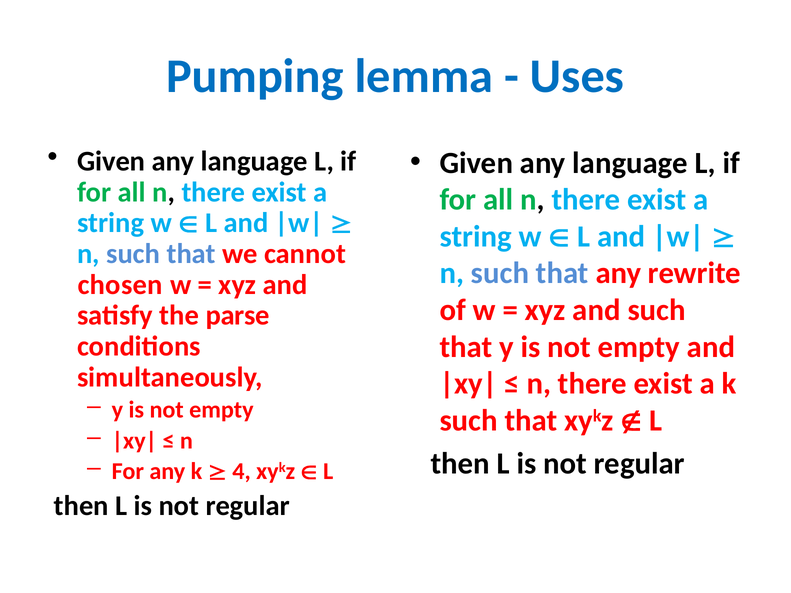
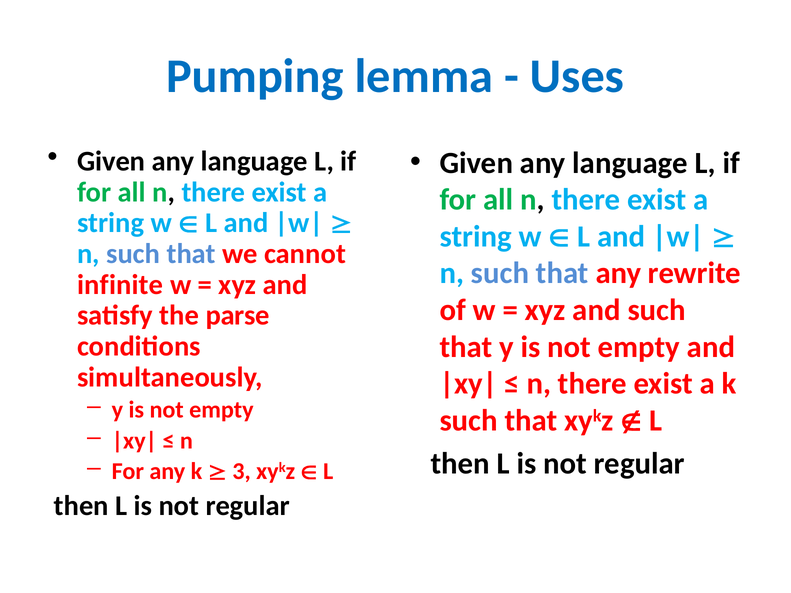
chosen: chosen -> infinite
4: 4 -> 3
